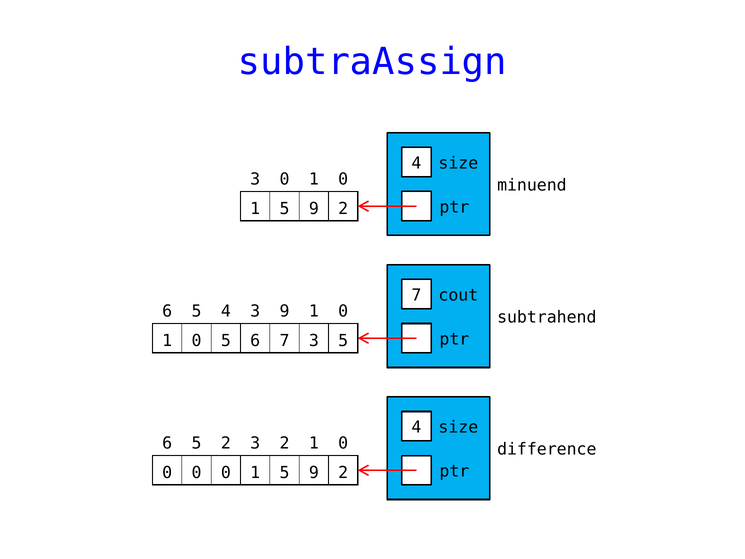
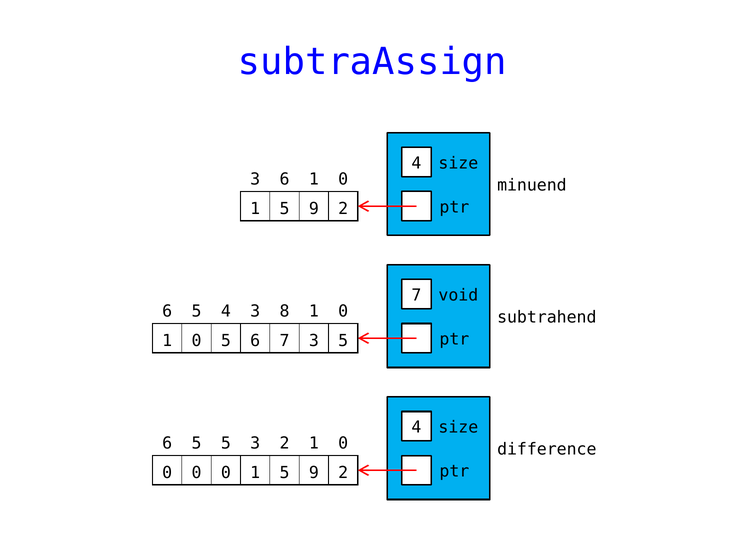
3 0: 0 -> 6
cout: cout -> void
3 9: 9 -> 8
5 2: 2 -> 5
